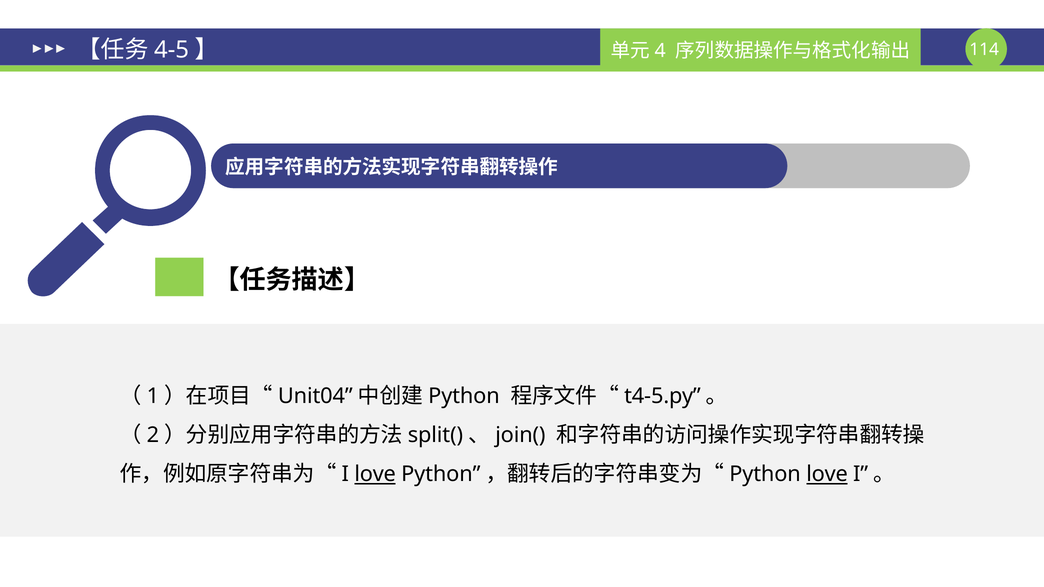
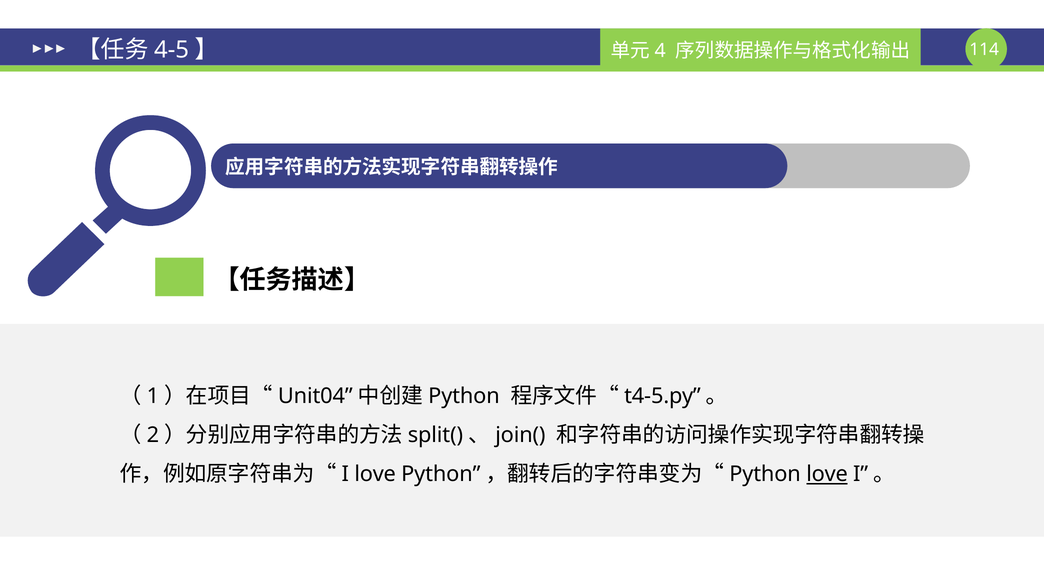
love at (375, 474) underline: present -> none
